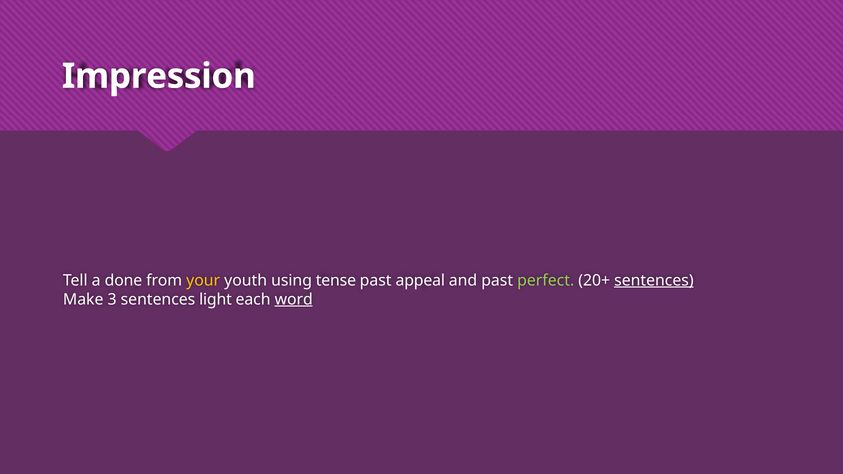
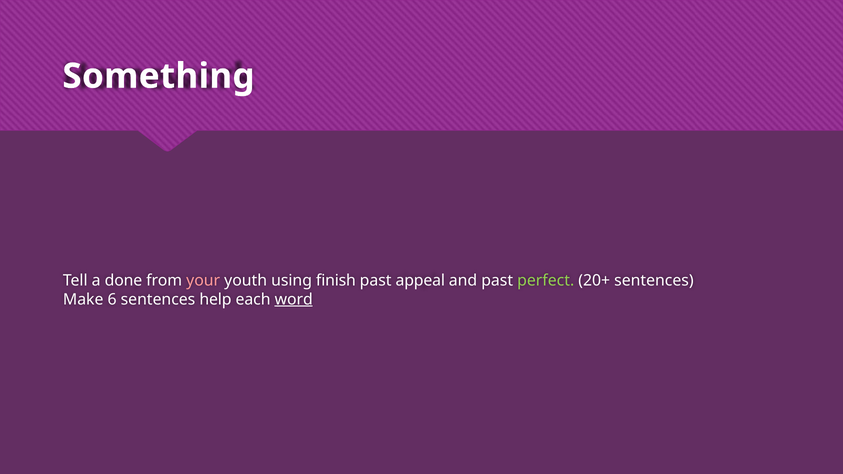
Impression: Impression -> Something
your colour: yellow -> pink
tense: tense -> finish
sentences at (654, 280) underline: present -> none
3: 3 -> 6
light: light -> help
